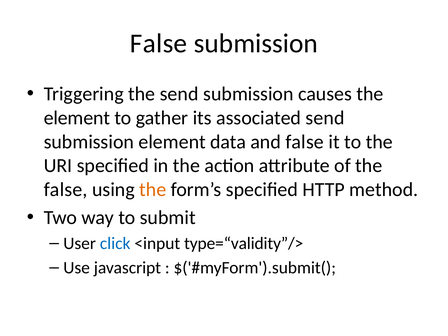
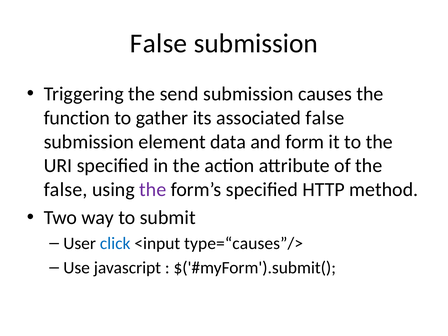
element at (77, 118): element -> function
associated send: send -> false
and false: false -> form
the at (153, 190) colour: orange -> purple
type=“validity”/>: type=“validity”/> -> type=“causes”/>
